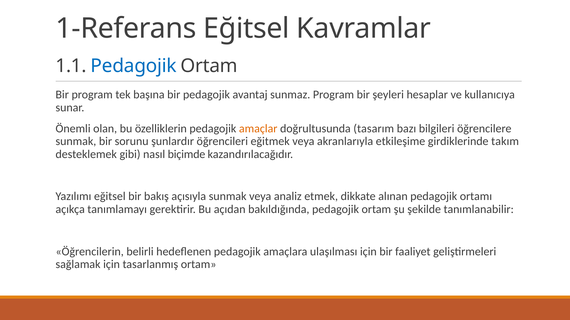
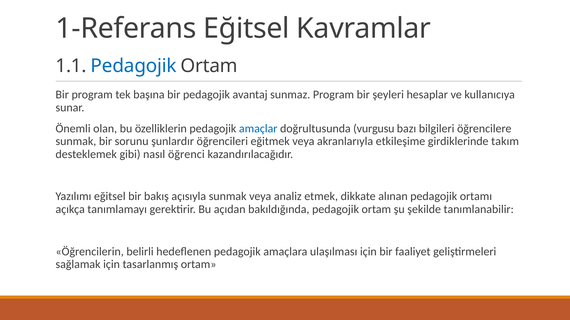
amaçlar colour: orange -> blue
tasarım: tasarım -> vurgusu
biçimde: biçimde -> öğrenci
